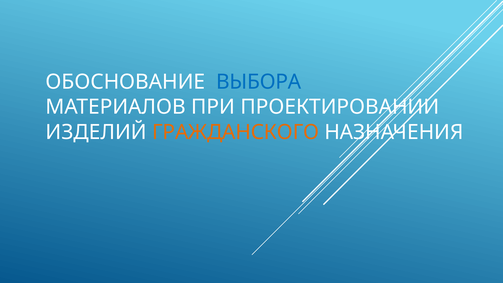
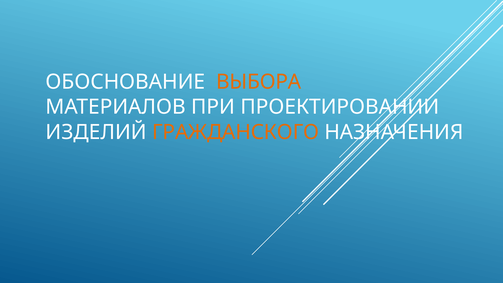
ВЫБОРА colour: blue -> orange
